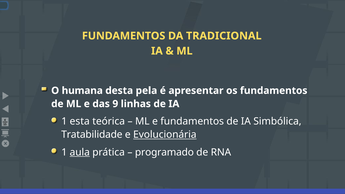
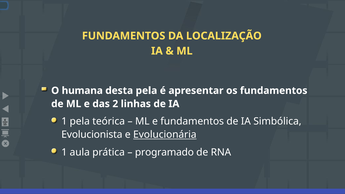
TRADICIONAL: TRADICIONAL -> LOCALIZAÇÃO
9: 9 -> 2
1 esta: esta -> pela
Tratabilidade: Tratabilidade -> Evolucionista
aula underline: present -> none
